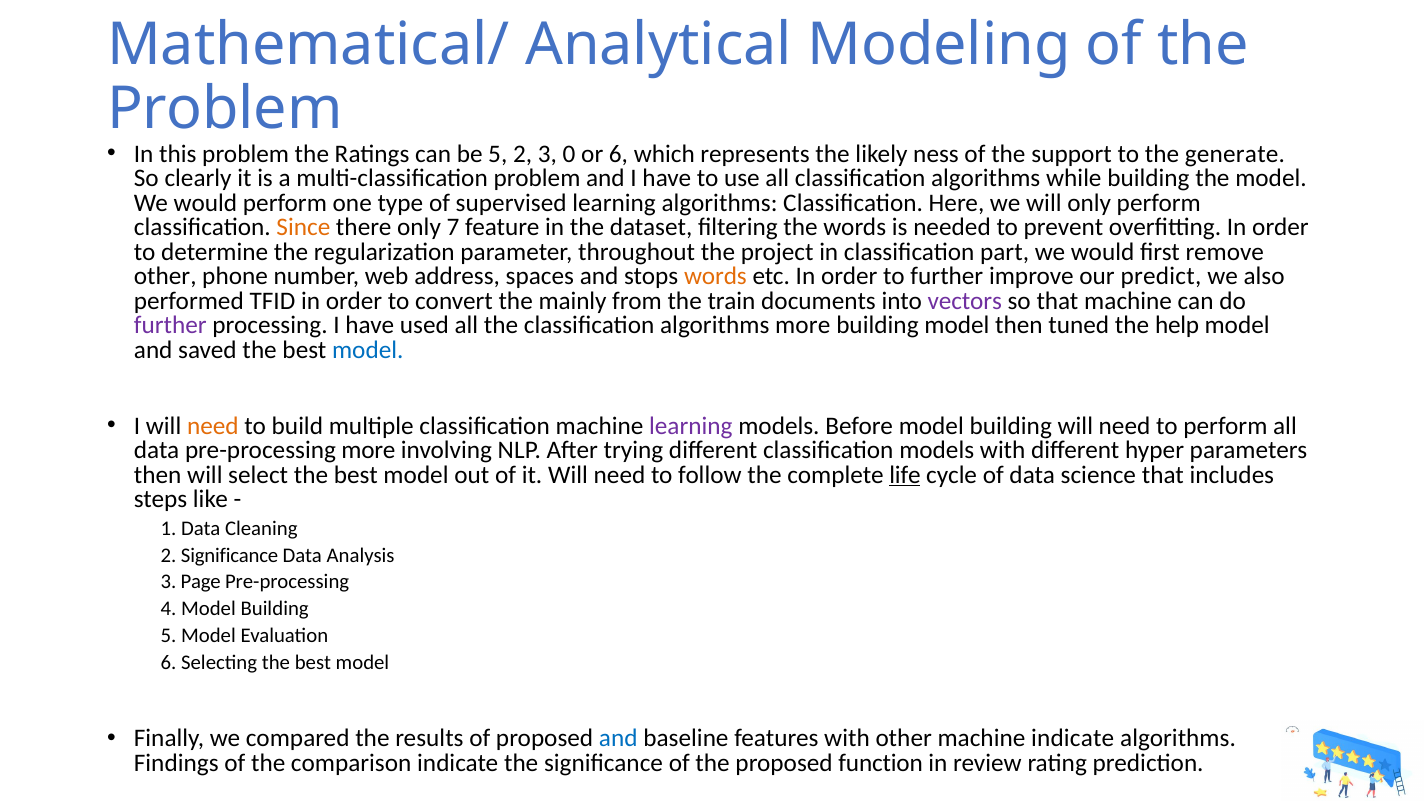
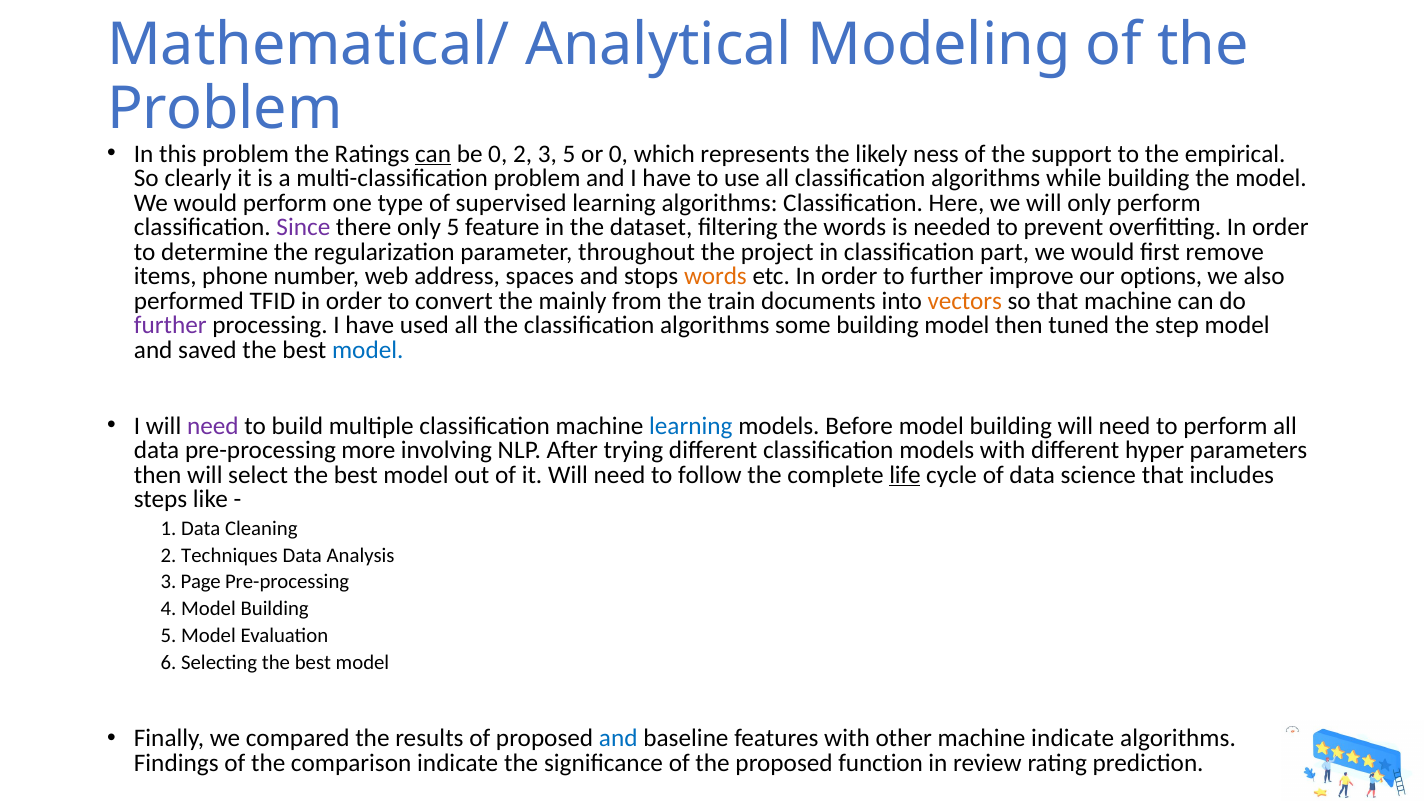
can at (433, 154) underline: none -> present
be 5: 5 -> 0
3 0: 0 -> 5
or 6: 6 -> 0
generate: generate -> empirical
Since colour: orange -> purple
only 7: 7 -> 5
other at (165, 276): other -> items
predict: predict -> options
vectors colour: purple -> orange
algorithms more: more -> some
help: help -> step
need at (213, 426) colour: orange -> purple
learning at (691, 426) colour: purple -> blue
2 Significance: Significance -> Techniques
